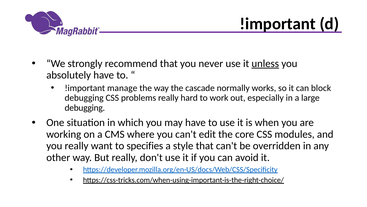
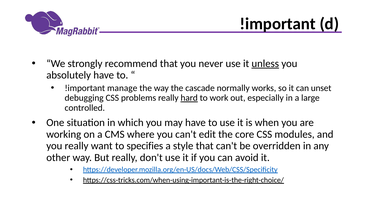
block: block -> unset
hard underline: none -> present
debugging at (85, 108): debugging -> controlled
